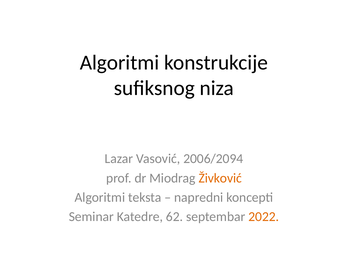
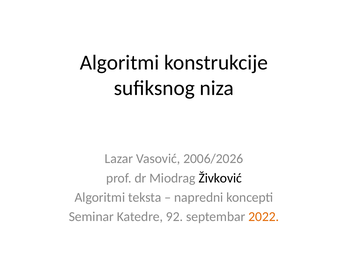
2006/2094: 2006/2094 -> 2006/2026
Živković colour: orange -> black
62: 62 -> 92
